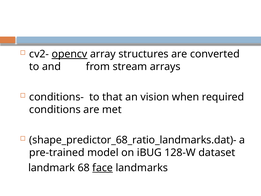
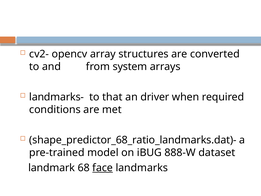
opencv underline: present -> none
stream: stream -> system
conditions-: conditions- -> landmarks-
vision: vision -> driver
128-W: 128-W -> 888-W
